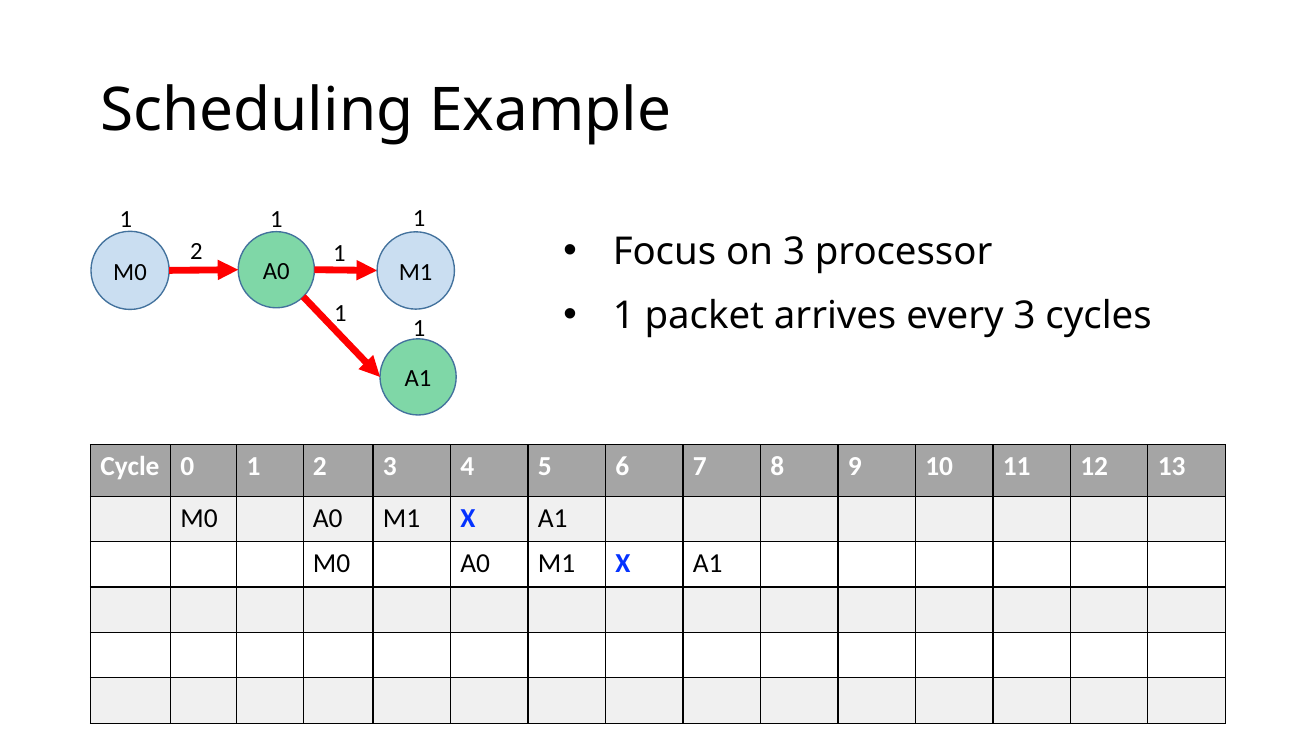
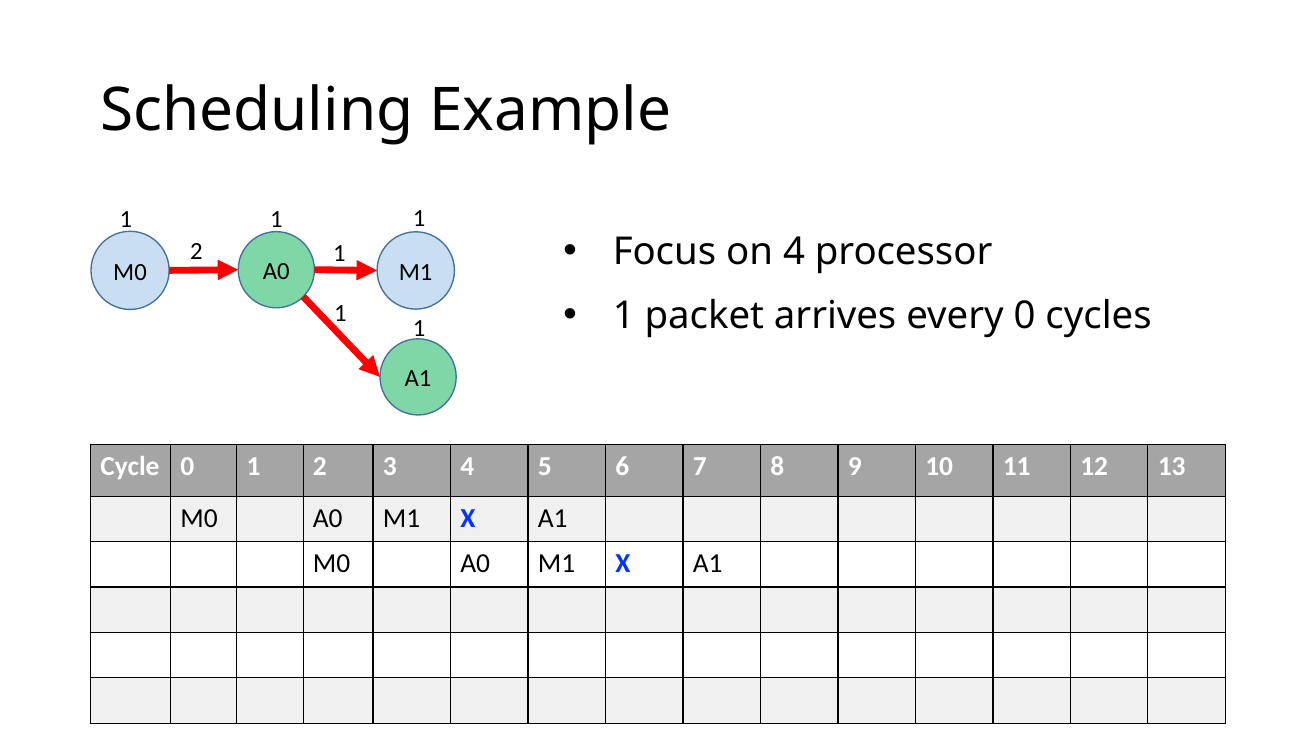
on 3: 3 -> 4
every 3: 3 -> 0
